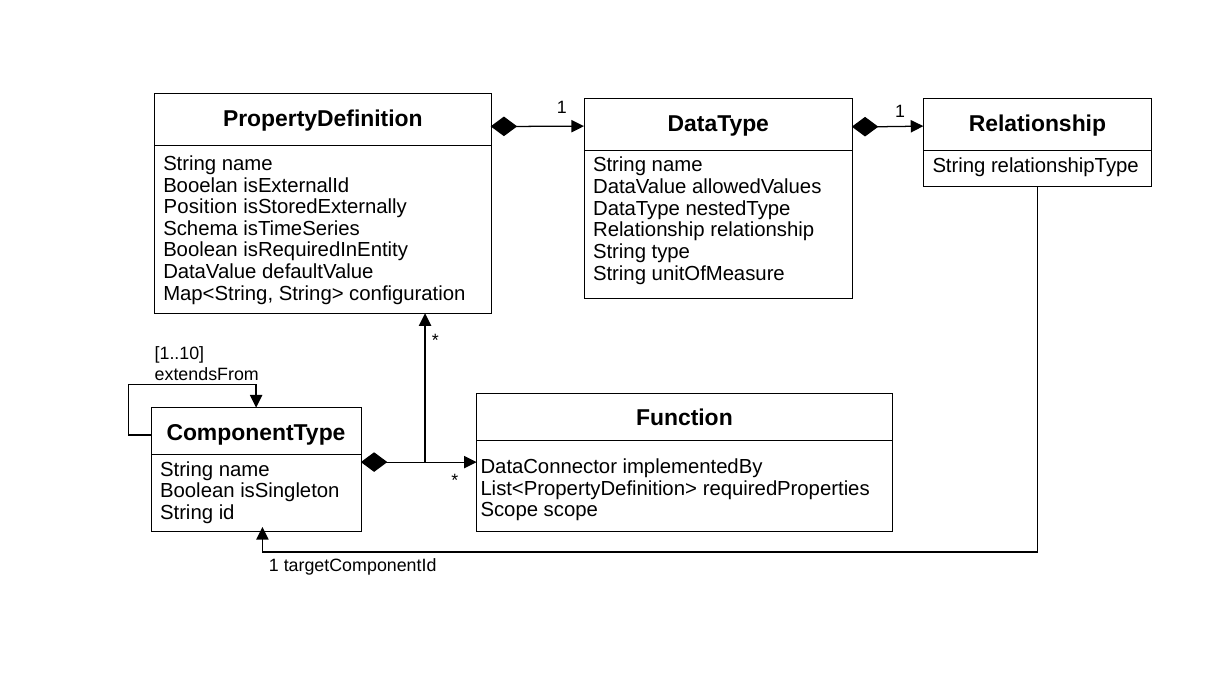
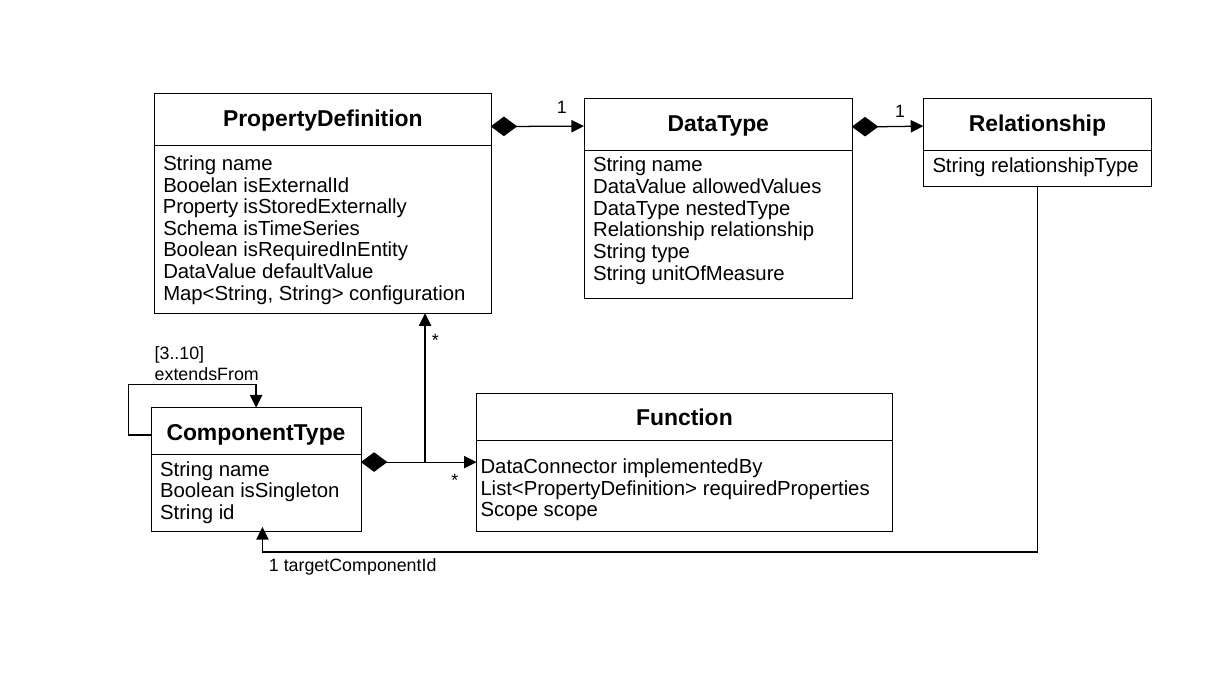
Position: Position -> Property
1..10: 1..10 -> 3..10
